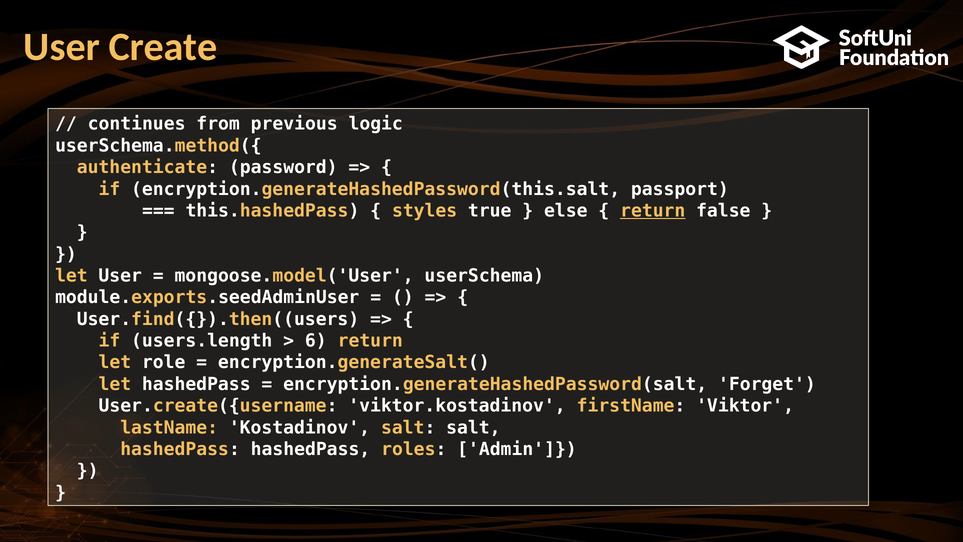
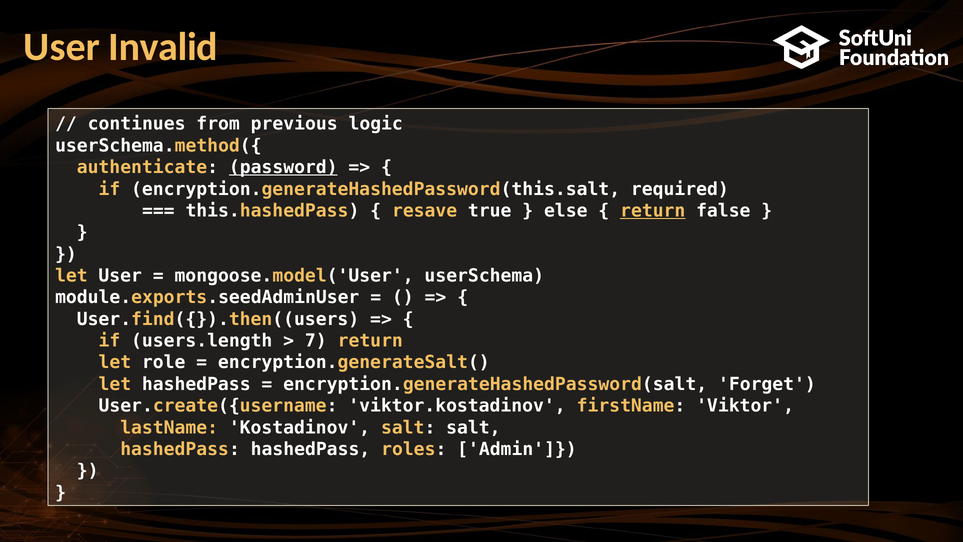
Create: Create -> Invalid
password underline: none -> present
passport: passport -> required
styles: styles -> resave
6: 6 -> 7
